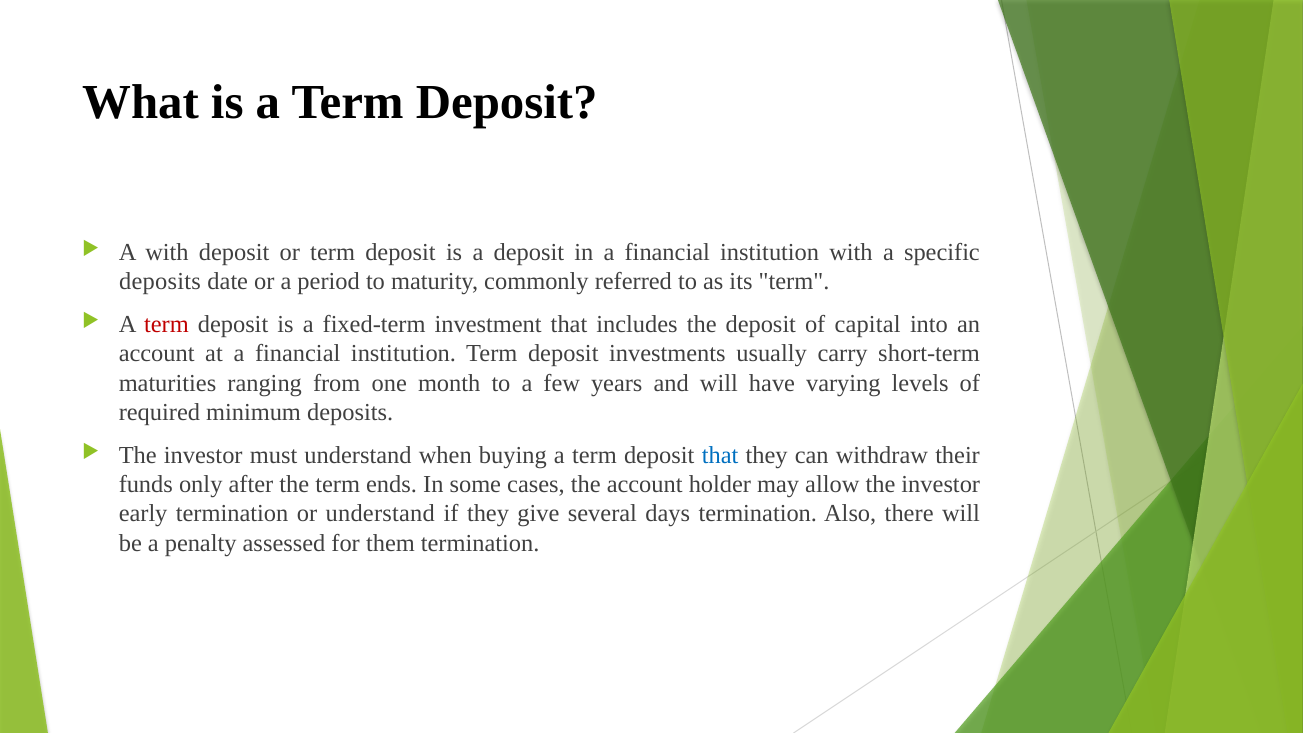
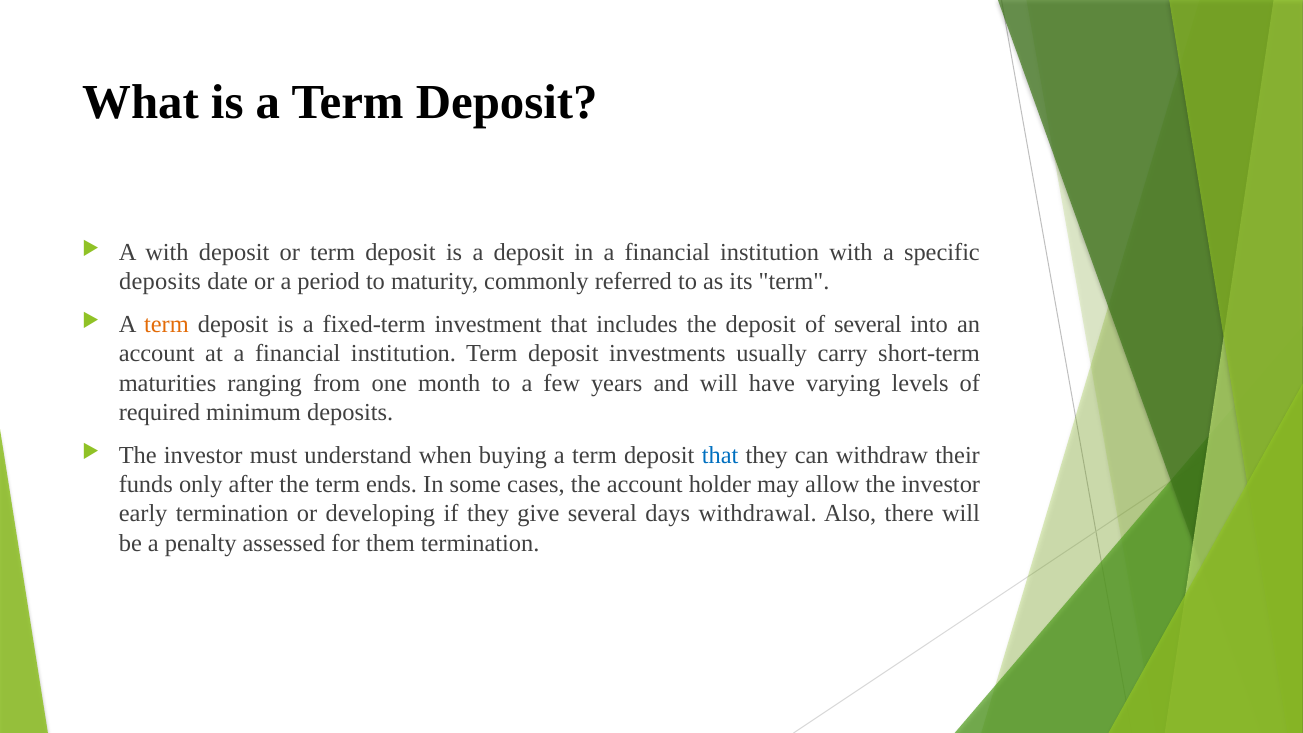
term at (166, 324) colour: red -> orange
of capital: capital -> several
or understand: understand -> developing
days termination: termination -> withdrawal
